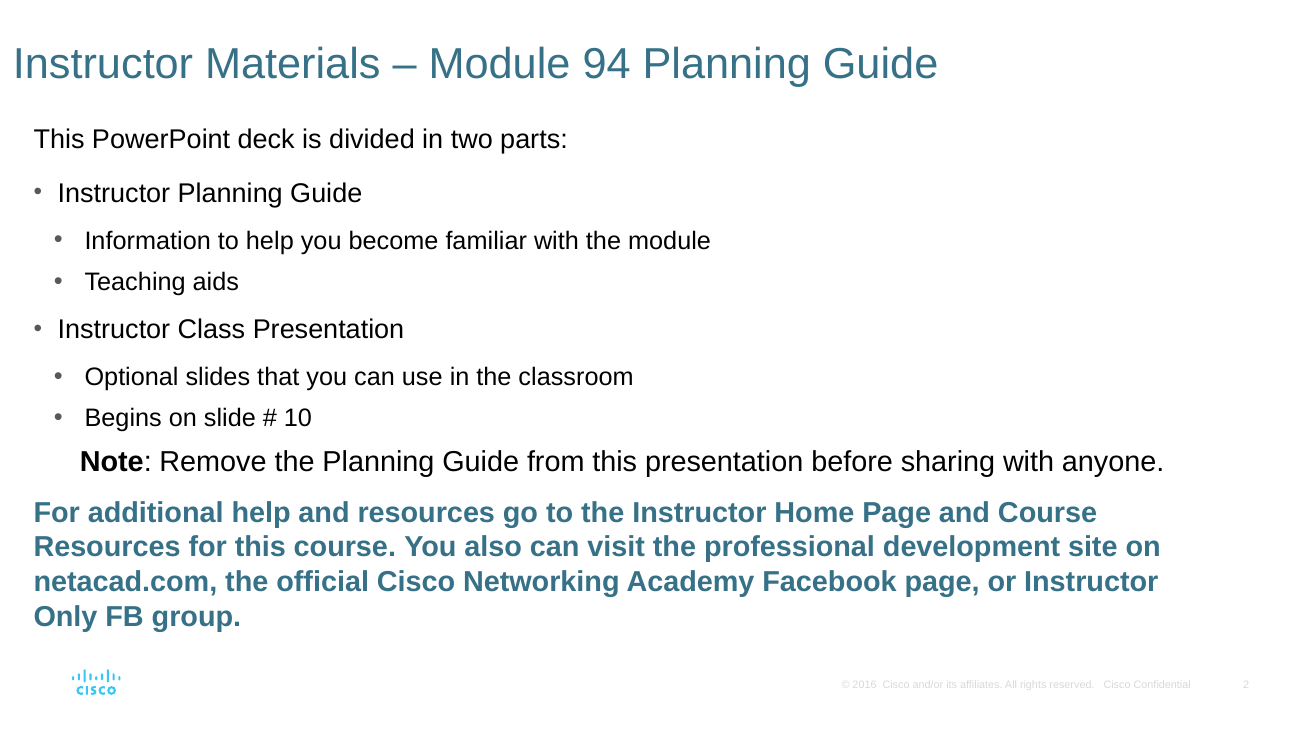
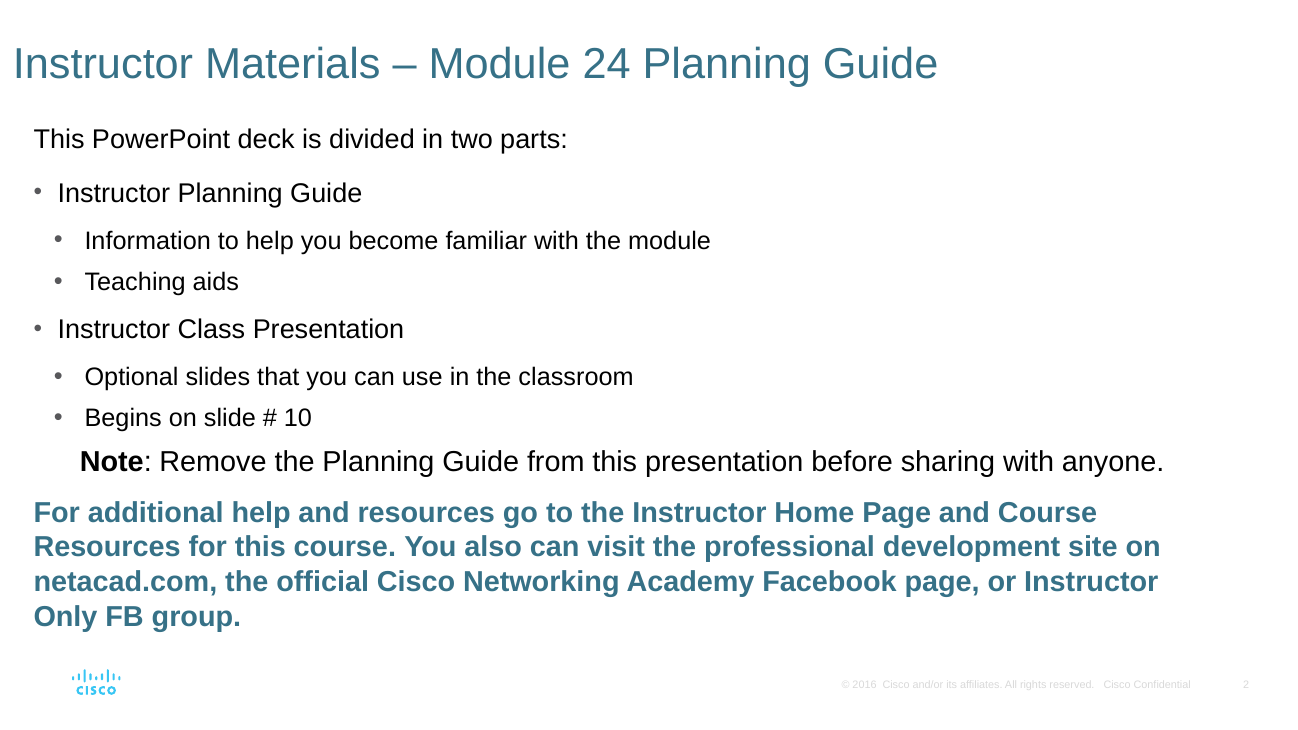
94: 94 -> 24
